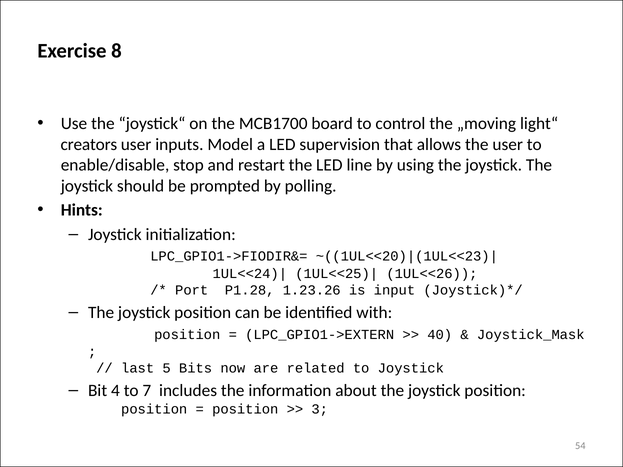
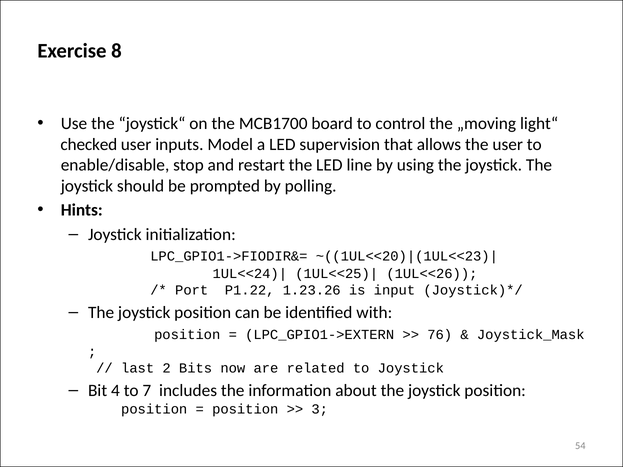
creators: creators -> checked
P1.28: P1.28 -> P1.22
40: 40 -> 76
5: 5 -> 2
